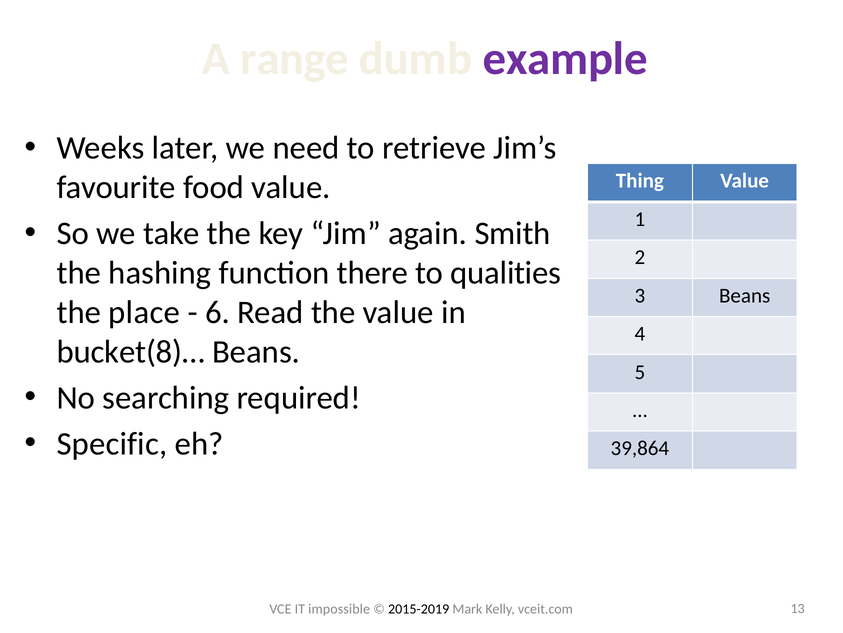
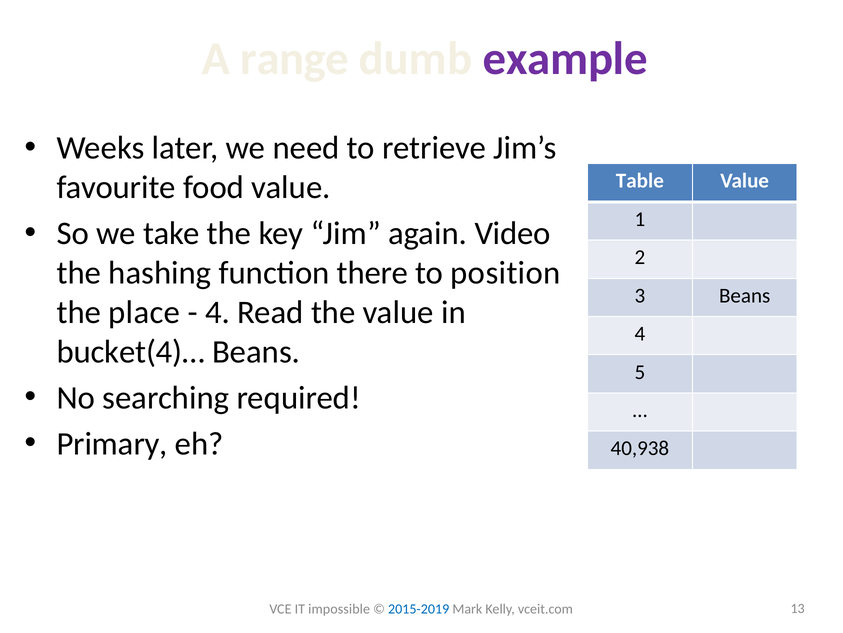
Thing: Thing -> Table
Smith: Smith -> Video
qualities: qualities -> position
6 at (217, 312): 6 -> 4
bucket(8)…: bucket(8)… -> bucket(4)…
Specific: Specific -> Primary
39,864: 39,864 -> 40,938
2015-2019 colour: black -> blue
